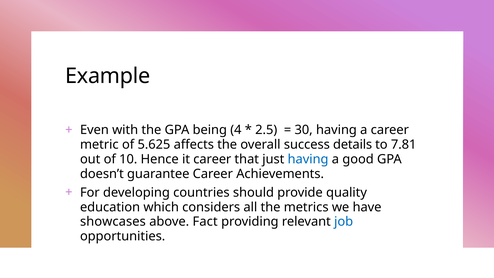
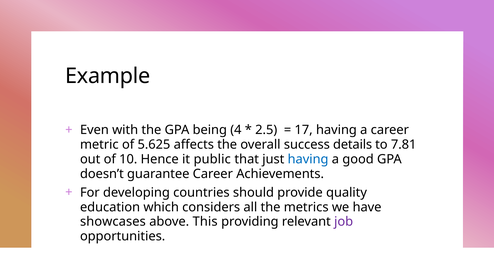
30: 30 -> 17
it career: career -> public
Fact: Fact -> This
job colour: blue -> purple
